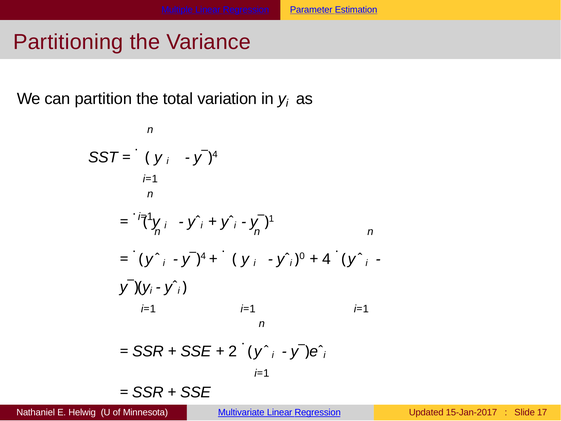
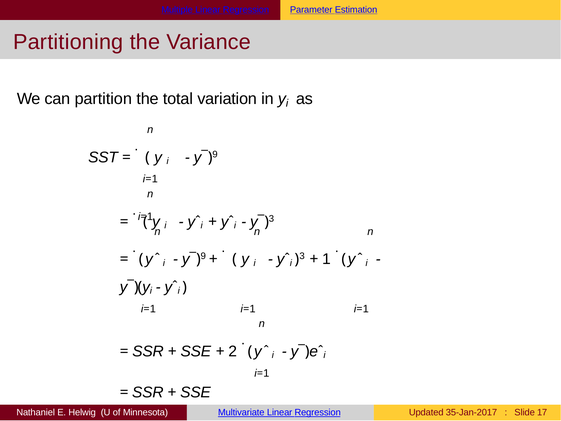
4 at (215, 154): 4 -> 9
1 at (271, 219): 1 -> 3
4 at (203, 256): 4 -> 9
0 at (302, 256): 0 -> 3
4 at (326, 259): 4 -> 1
15-Jan-2017: 15-Jan-2017 -> 35-Jan-2017
